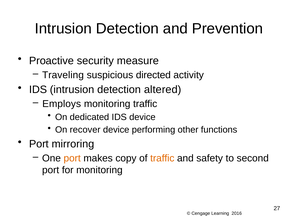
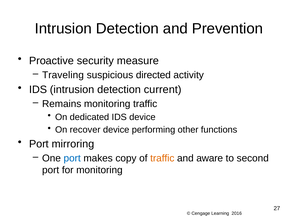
altered: altered -> current
Employs: Employs -> Remains
port at (72, 159) colour: orange -> blue
safety: safety -> aware
